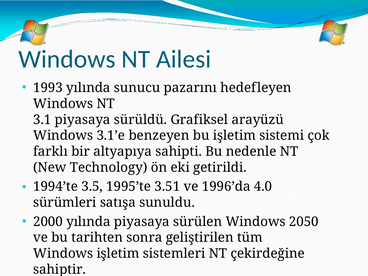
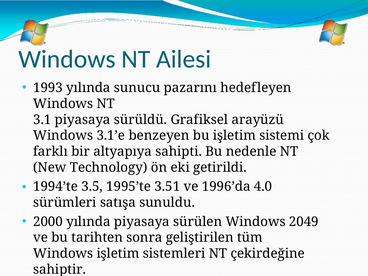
2050: 2050 -> 2049
